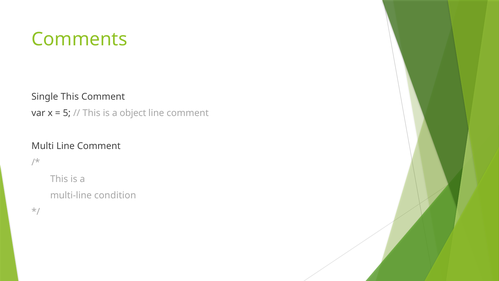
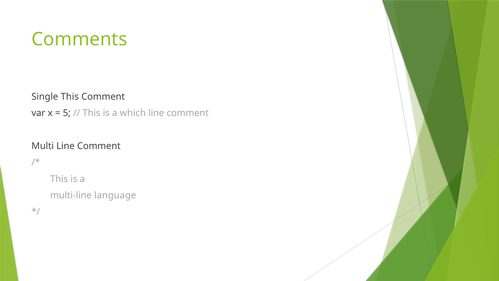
object: object -> which
condition: condition -> language
